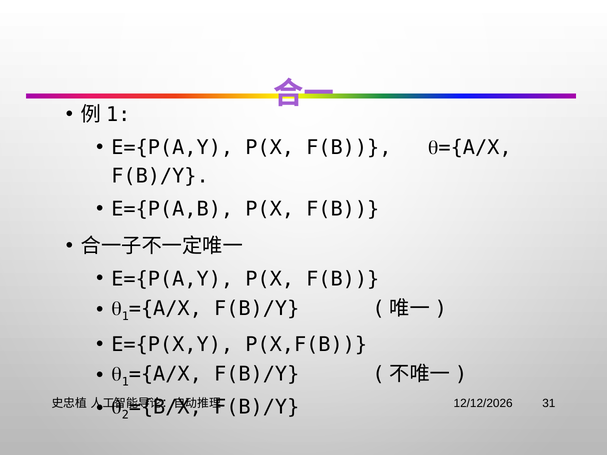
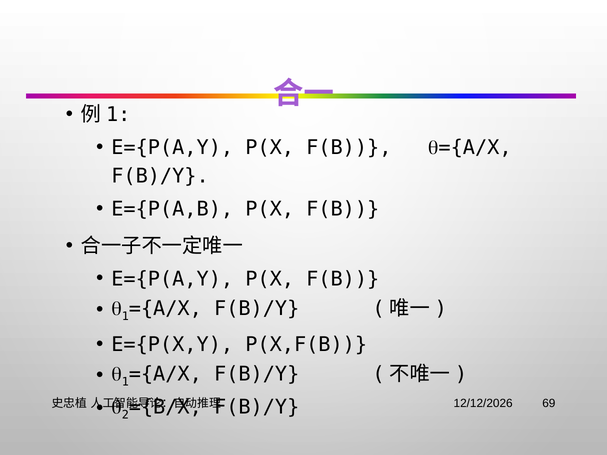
31: 31 -> 69
